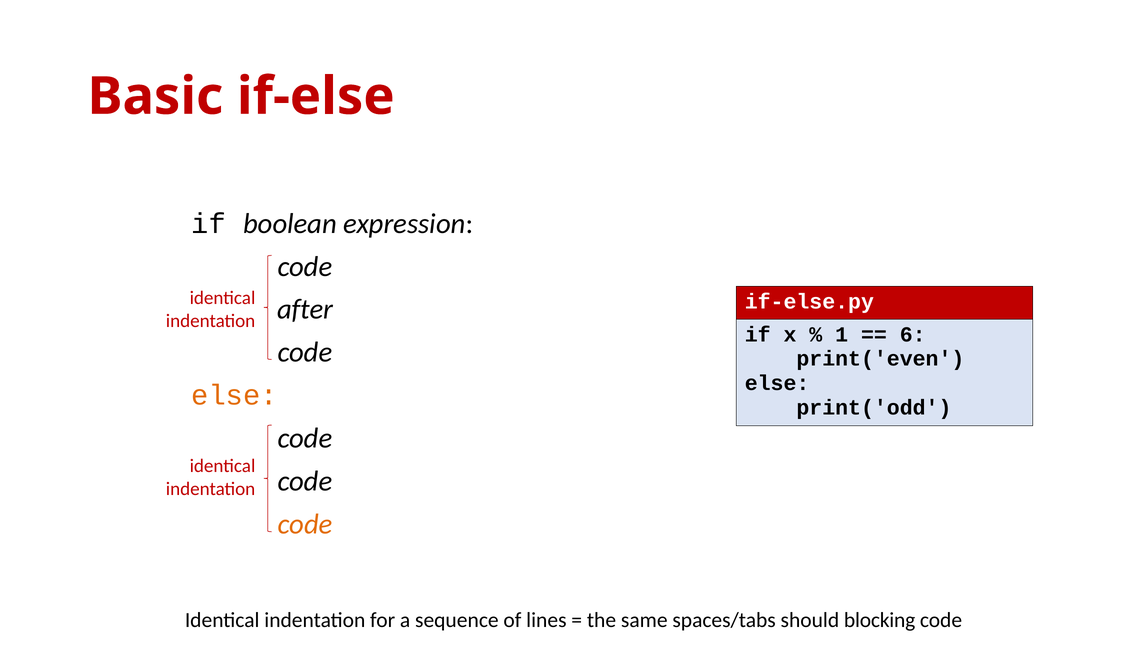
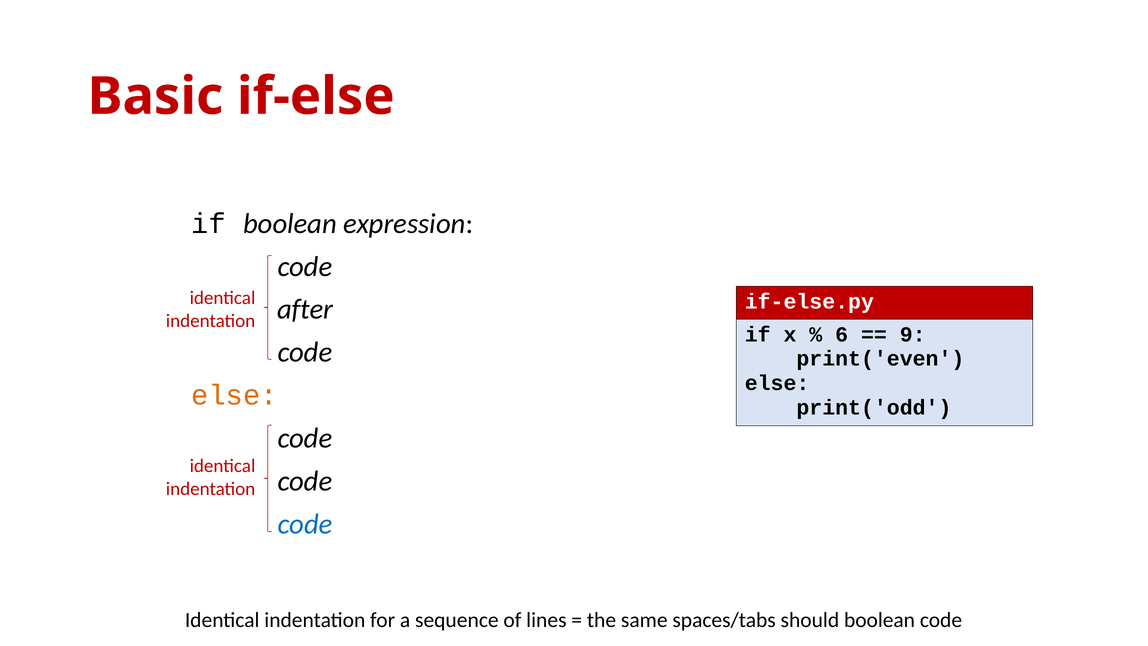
1: 1 -> 6
6: 6 -> 9
code at (305, 524) colour: orange -> blue
should blocking: blocking -> boolean
